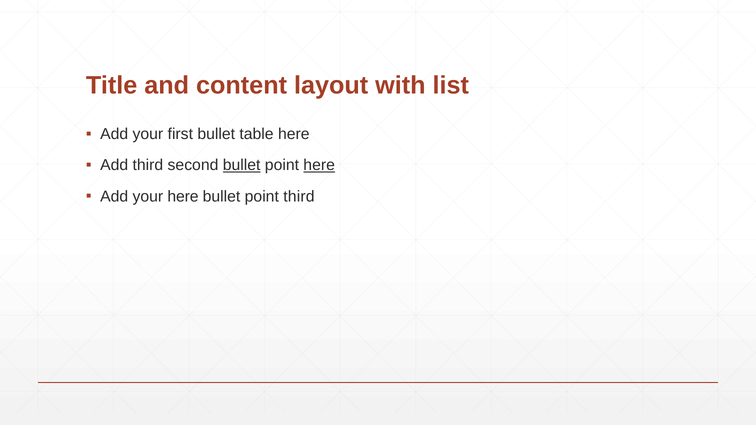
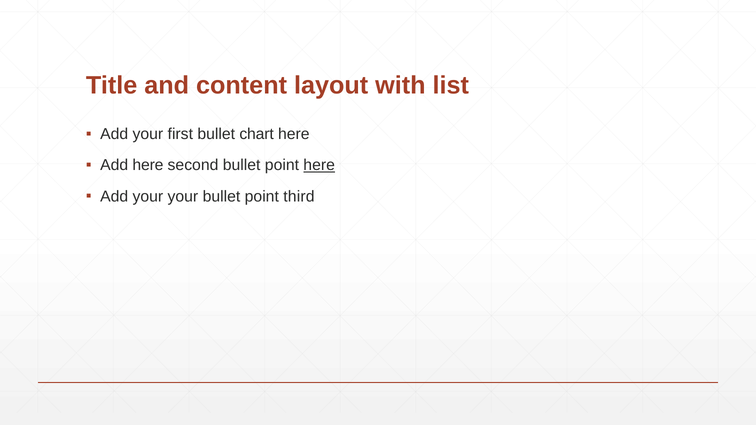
table: table -> chart
Add third: third -> here
bullet at (242, 165) underline: present -> none
your here: here -> your
